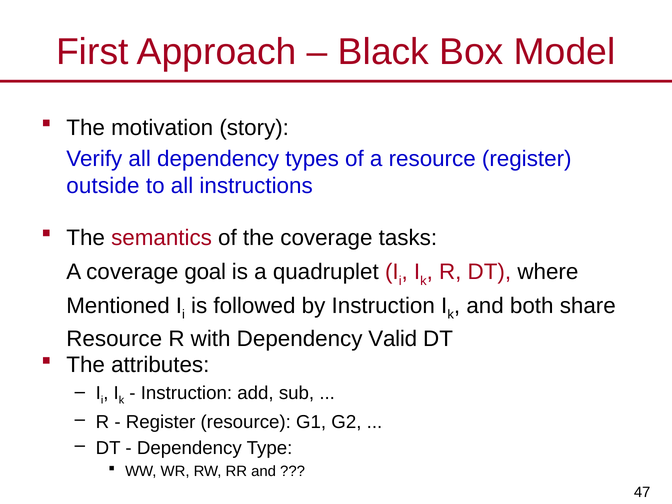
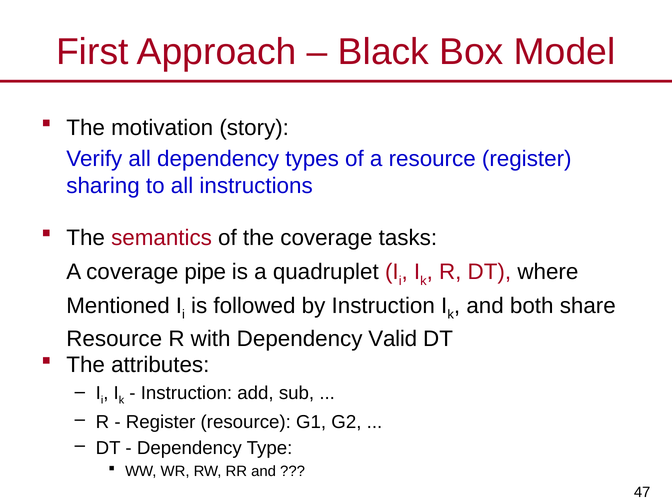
outside: outside -> sharing
goal: goal -> pipe
